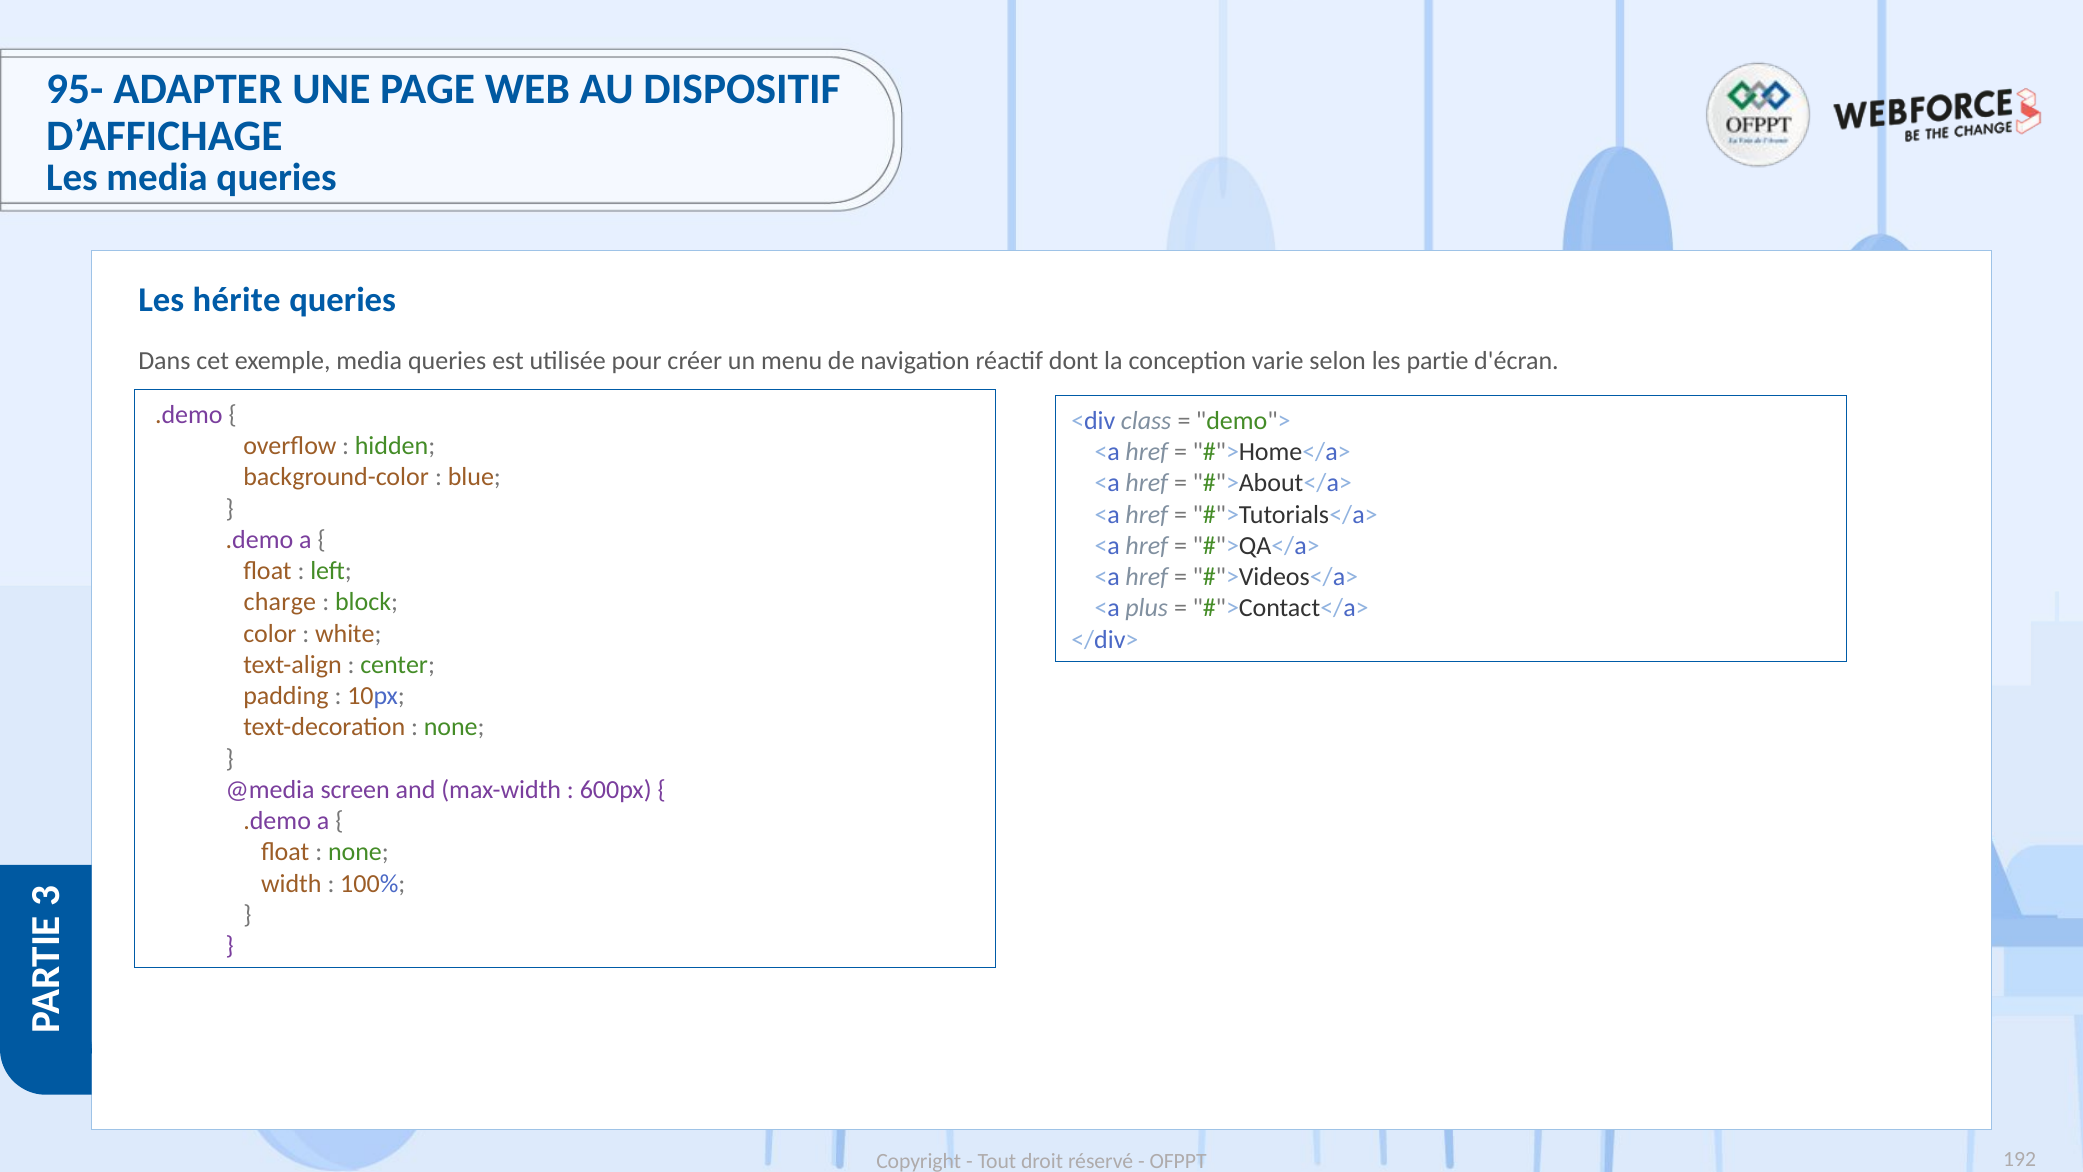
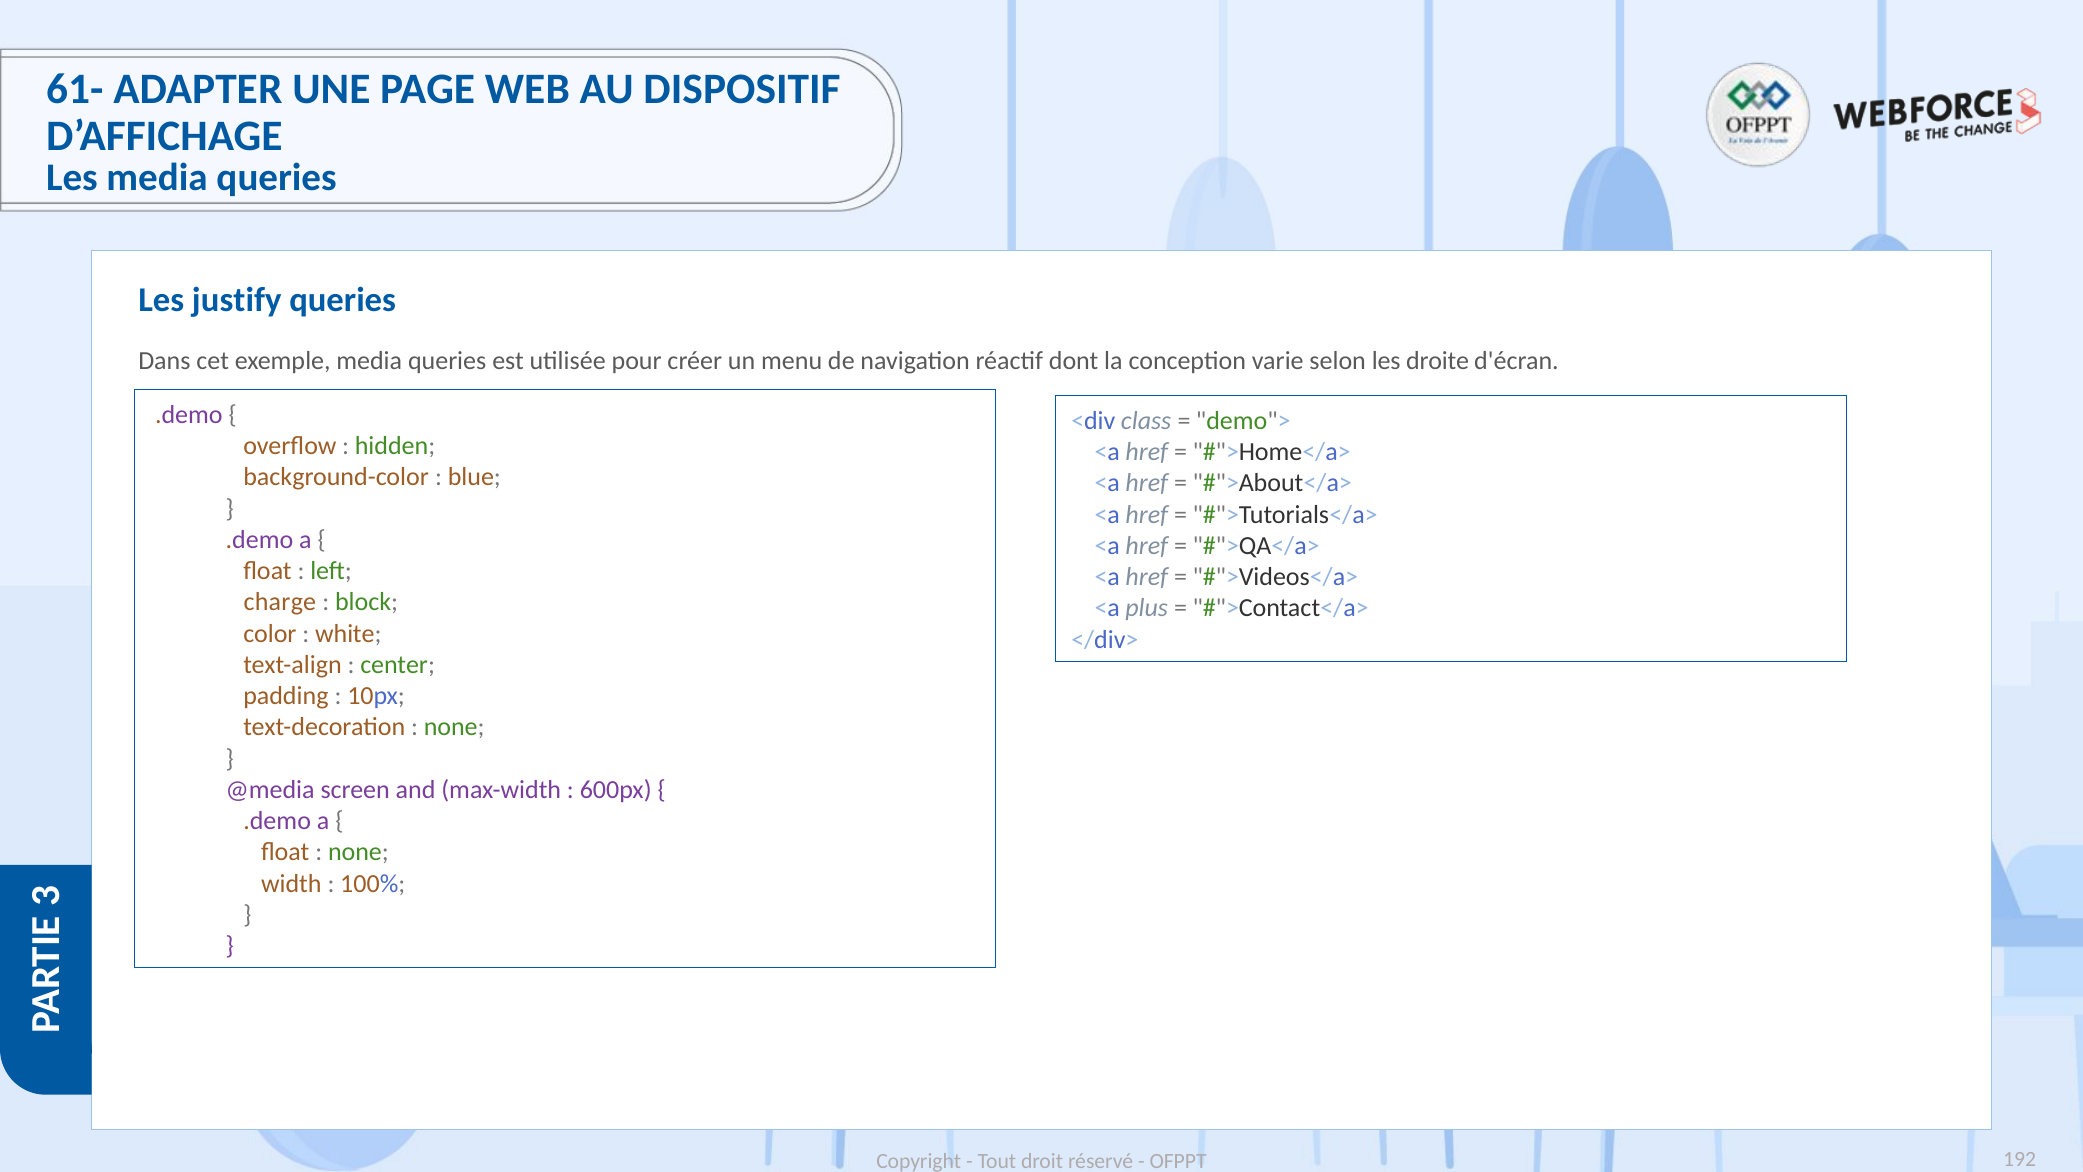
95-: 95- -> 61-
hérite: hérite -> justify
partie: partie -> droite
